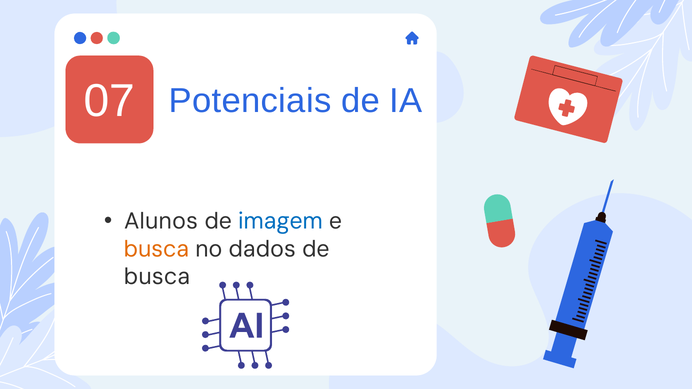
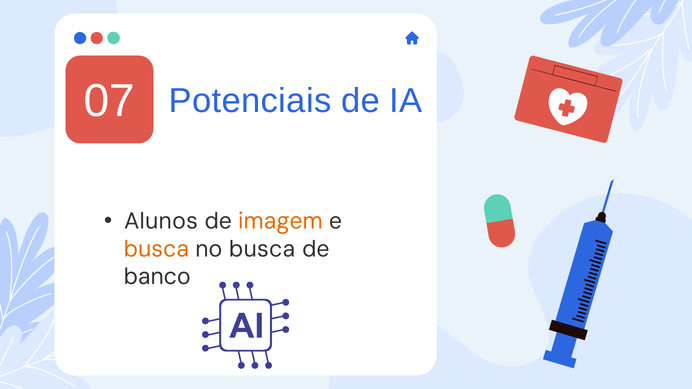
imagem colour: blue -> orange
no dados: dados -> busca
busca at (157, 277): busca -> banco
